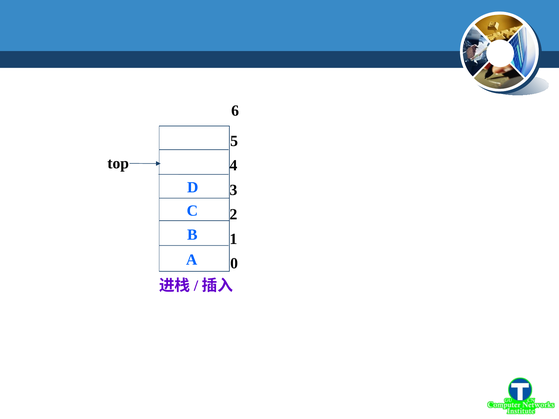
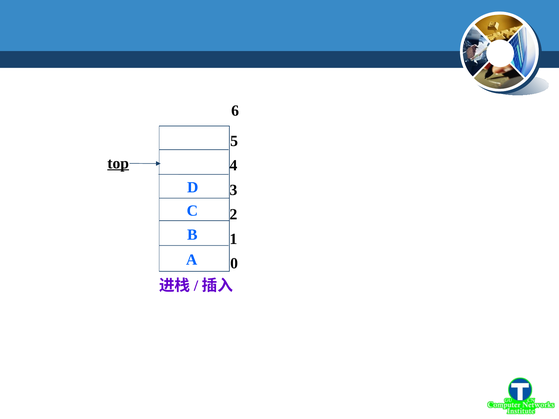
top underline: none -> present
